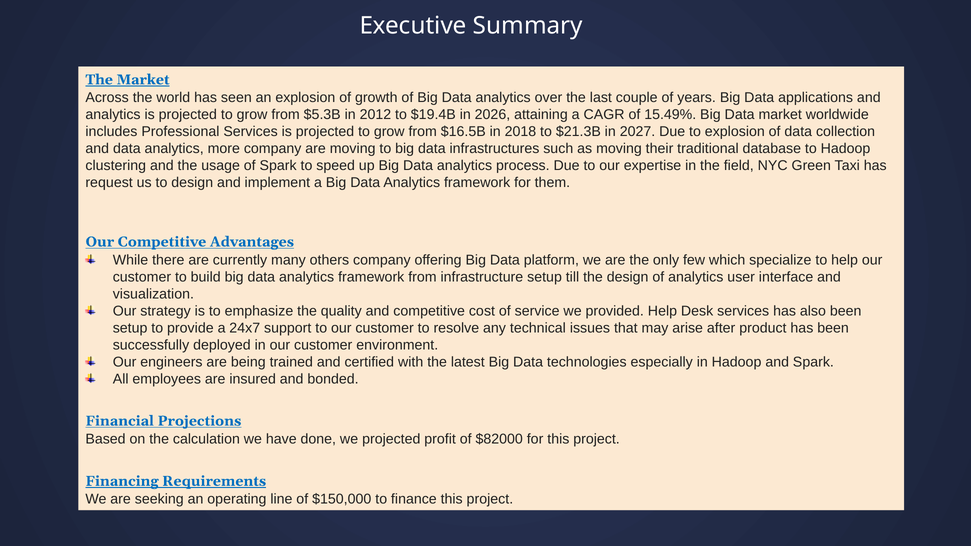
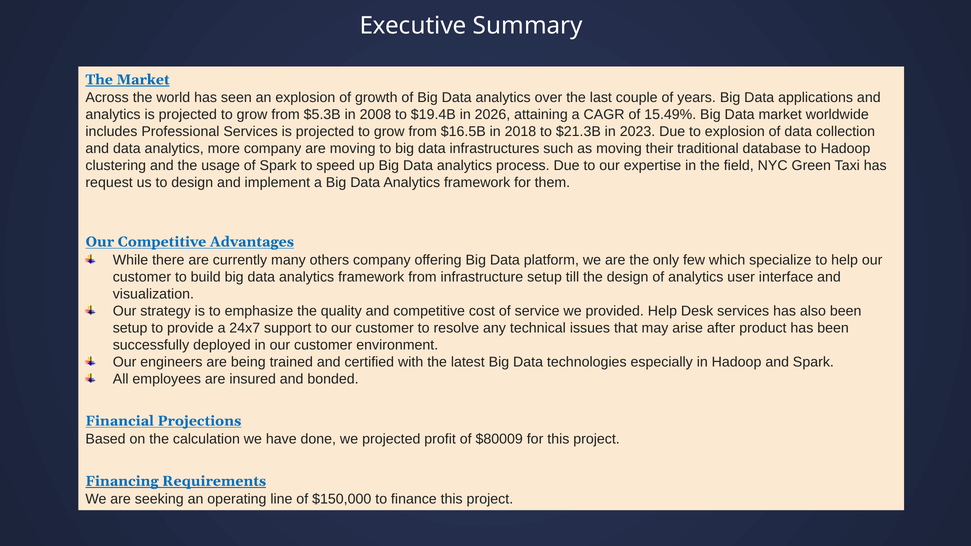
2012: 2012 -> 2008
2027: 2027 -> 2023
$82000: $82000 -> $80009
